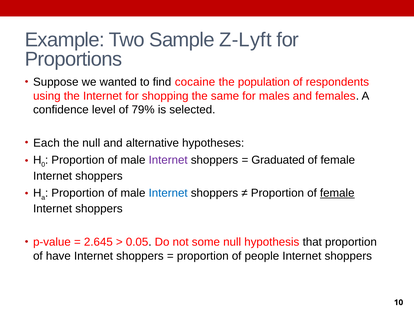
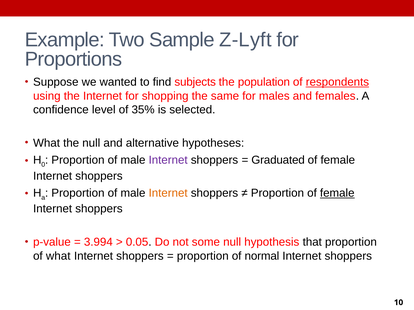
cocaine: cocaine -> subjects
respondents underline: none -> present
79%: 79% -> 35%
Each at (46, 143): Each -> What
Internet at (168, 193) colour: blue -> orange
2.645: 2.645 -> 3.994
of have: have -> what
people: people -> normal
